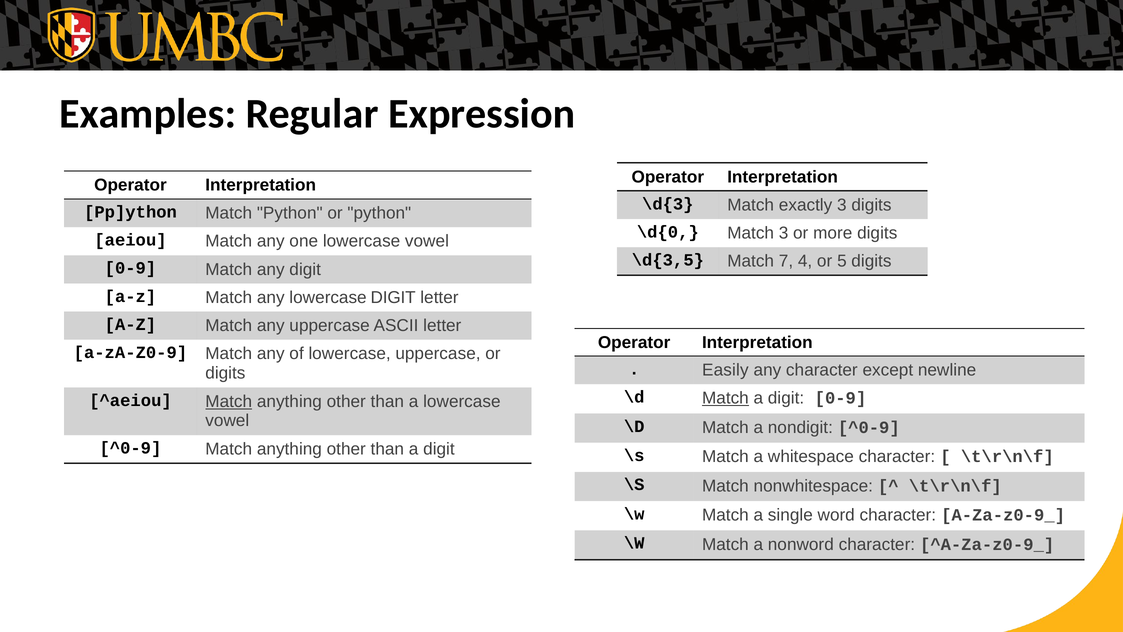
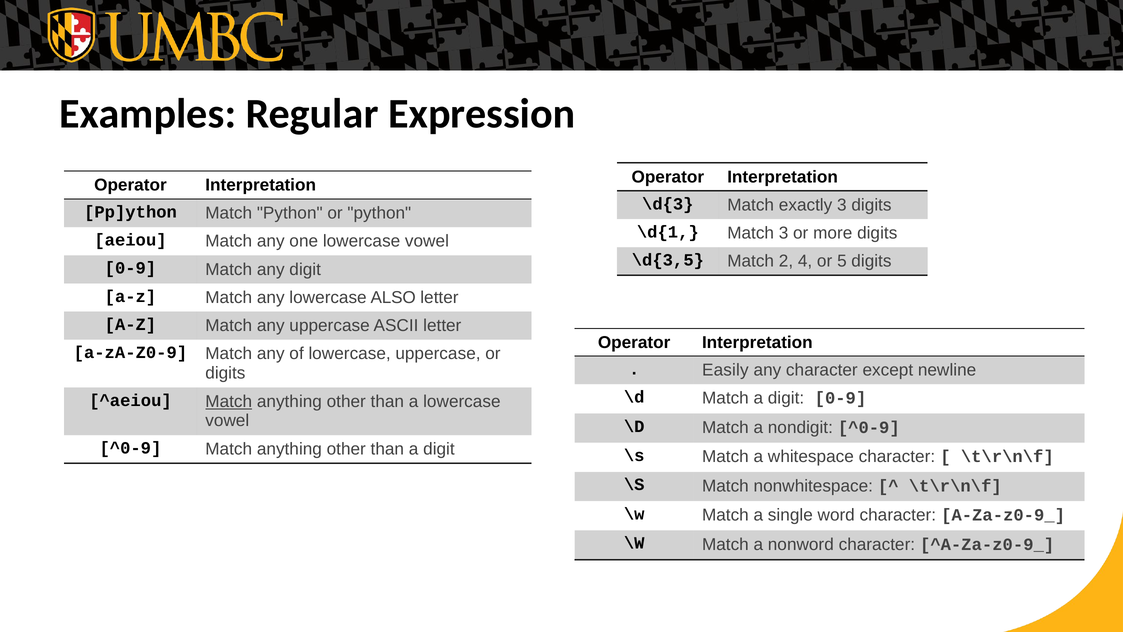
\d{0: \d{0 -> \d{1
7: 7 -> 2
lowercase DIGIT: DIGIT -> ALSO
Match at (725, 398) underline: present -> none
